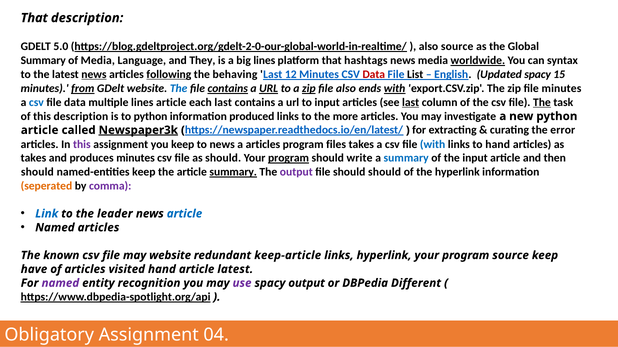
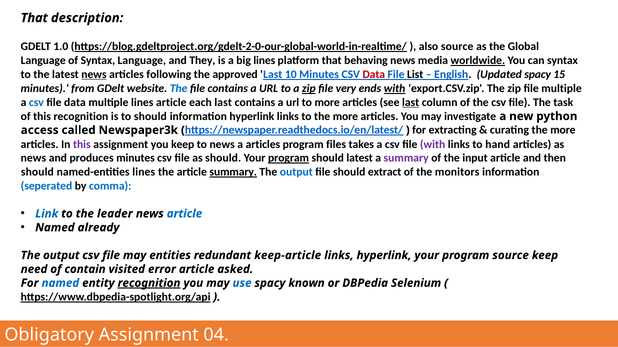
5.0: 5.0 -> 1.0
Summary at (43, 61): Summary -> Language
of Media: Media -> Syntax
hashtags: hashtags -> behaving
following underline: present -> none
behaving: behaving -> approved
12: 12 -> 10
from underline: present -> none
contains at (228, 89) underline: present -> none
URL at (269, 89) underline: present -> none
file also: also -> very
file minutes: minutes -> multiple
to input: input -> more
The at (542, 103) underline: present -> none
this description: description -> recognition
to python: python -> should
information produced: produced -> hyperlink
article at (40, 130): article -> access
Newspaper3k underline: present -> none
curating the error: error -> more
with at (433, 144) colour: blue -> purple
takes at (33, 158): takes -> news
should write: write -> latest
summary at (406, 158) colour: blue -> purple
named-entities keep: keep -> lines
output at (296, 172) colour: purple -> blue
should should: should -> extract
the hyperlink: hyperlink -> monitors
seperated colour: orange -> blue
comma colour: purple -> blue
Named articles: articles -> already
known at (61, 256): known -> output
may website: website -> entities
have: have -> need
of articles: articles -> contain
visited hand: hand -> error
article latest: latest -> asked
named at (60, 284) colour: purple -> blue
recognition at (149, 284) underline: none -> present
use colour: purple -> blue
spacy output: output -> known
Different: Different -> Selenium
